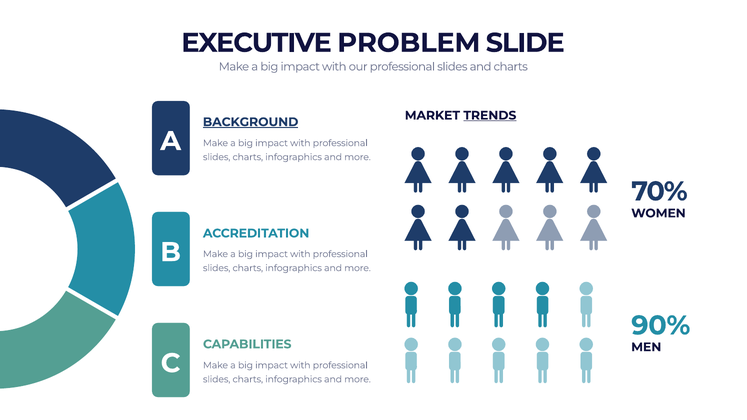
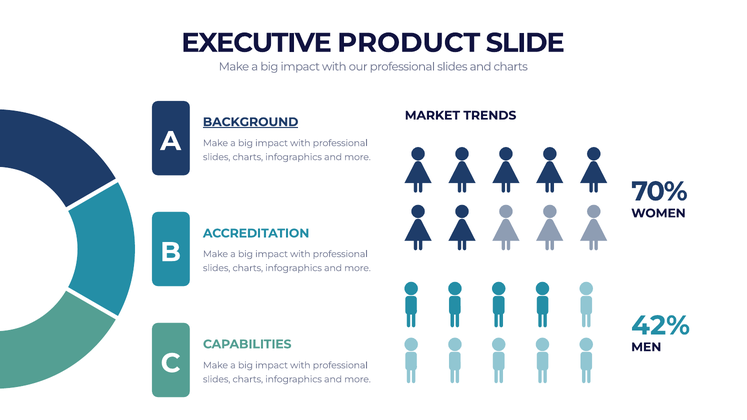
PROBLEM: PROBLEM -> PRODUCT
TRENDS underline: present -> none
90%: 90% -> 42%
